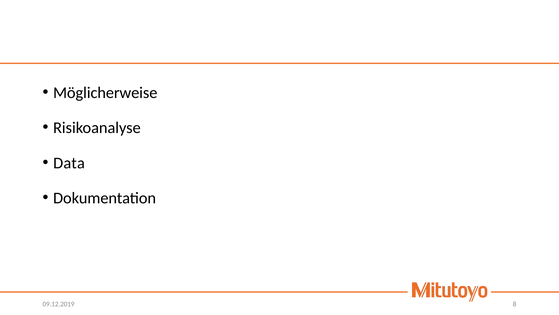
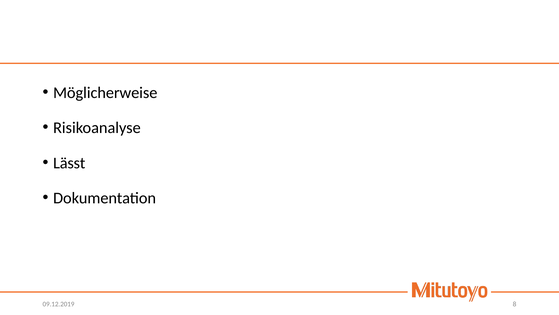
Data: Data -> Lässt
